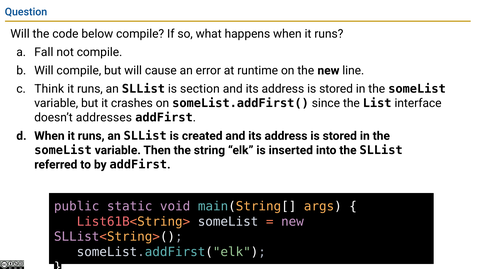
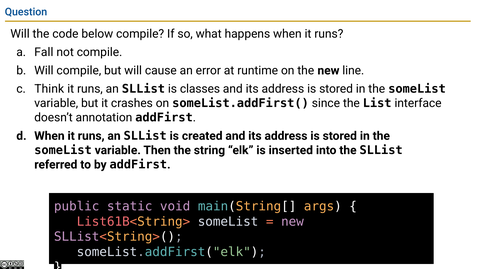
section: section -> classes
addresses: addresses -> annotation
